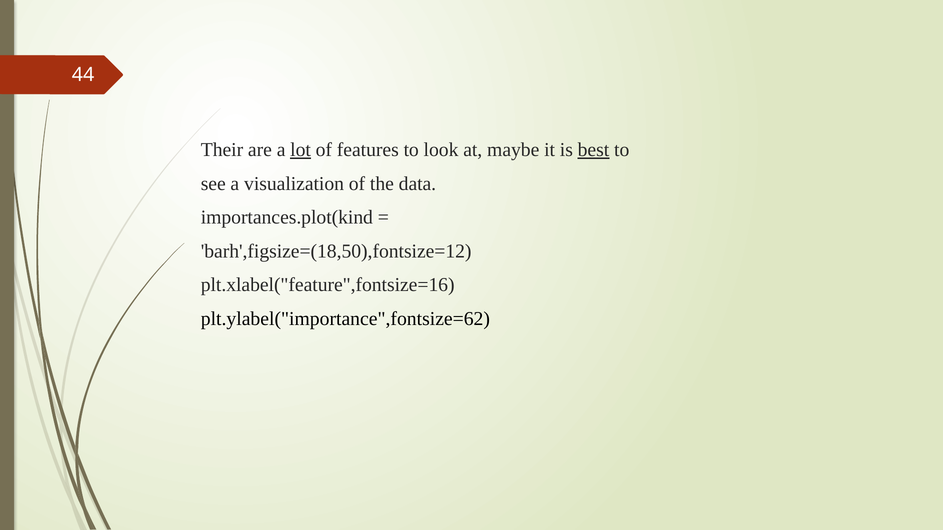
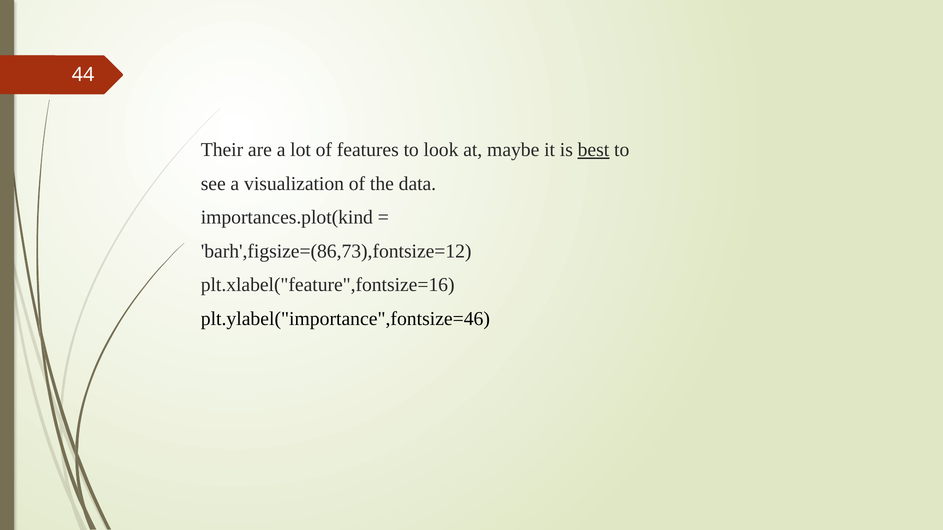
lot underline: present -> none
barh',figsize=(18,50),fontsize=12: barh',figsize=(18,50),fontsize=12 -> barh',figsize=(86,73),fontsize=12
plt.ylabel("importance",fontsize=62: plt.ylabel("importance",fontsize=62 -> plt.ylabel("importance",fontsize=46
